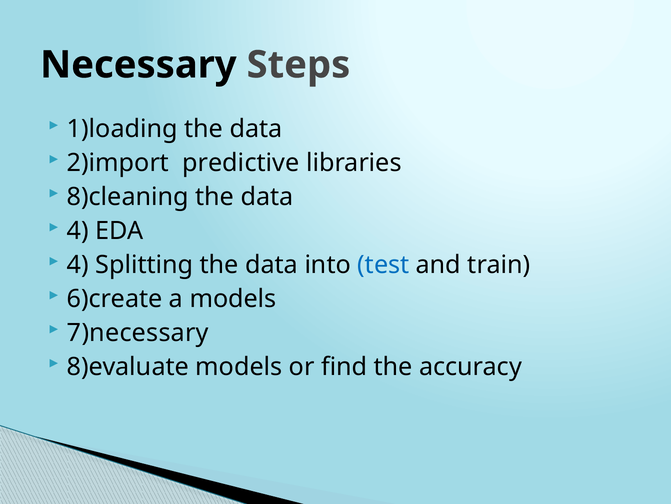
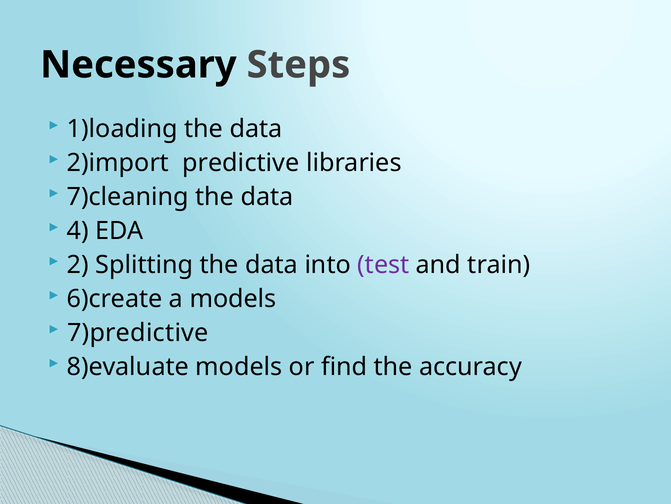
8)cleaning: 8)cleaning -> 7)cleaning
4 at (78, 265): 4 -> 2
test colour: blue -> purple
7)necessary: 7)necessary -> 7)predictive
